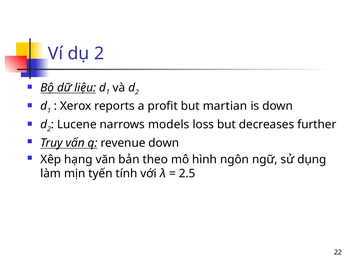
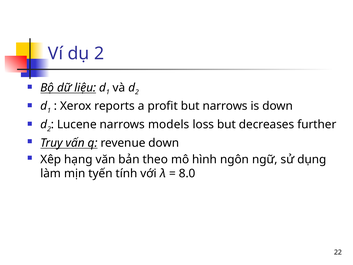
but martian: martian -> narrows
2.5: 2.5 -> 8.0
